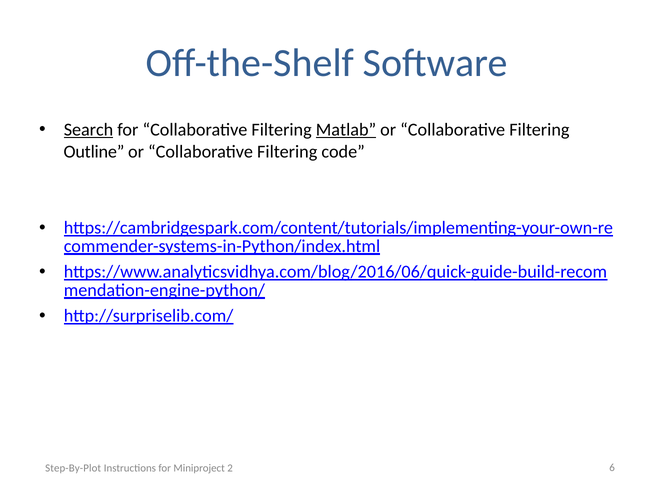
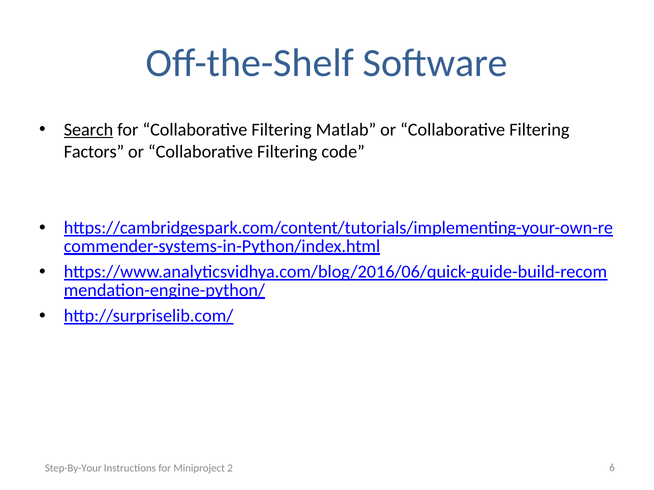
Matlab underline: present -> none
Outline: Outline -> Factors
Step-By-Plot: Step-By-Plot -> Step-By-Your
